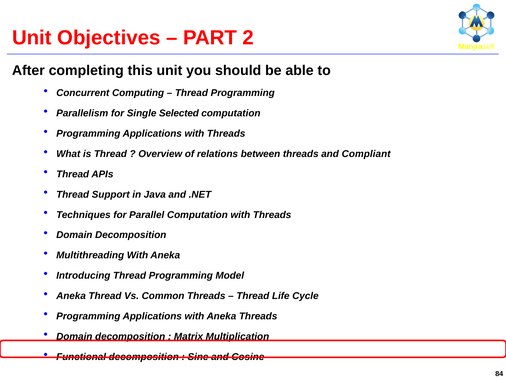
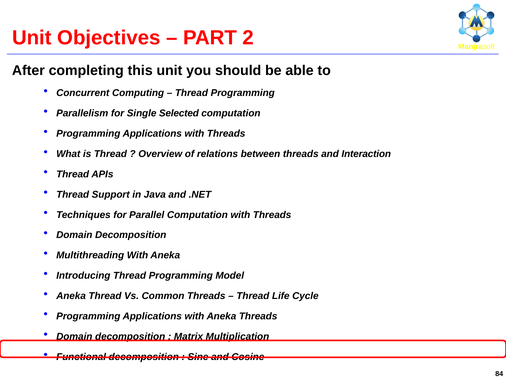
Compliant: Compliant -> Interaction
